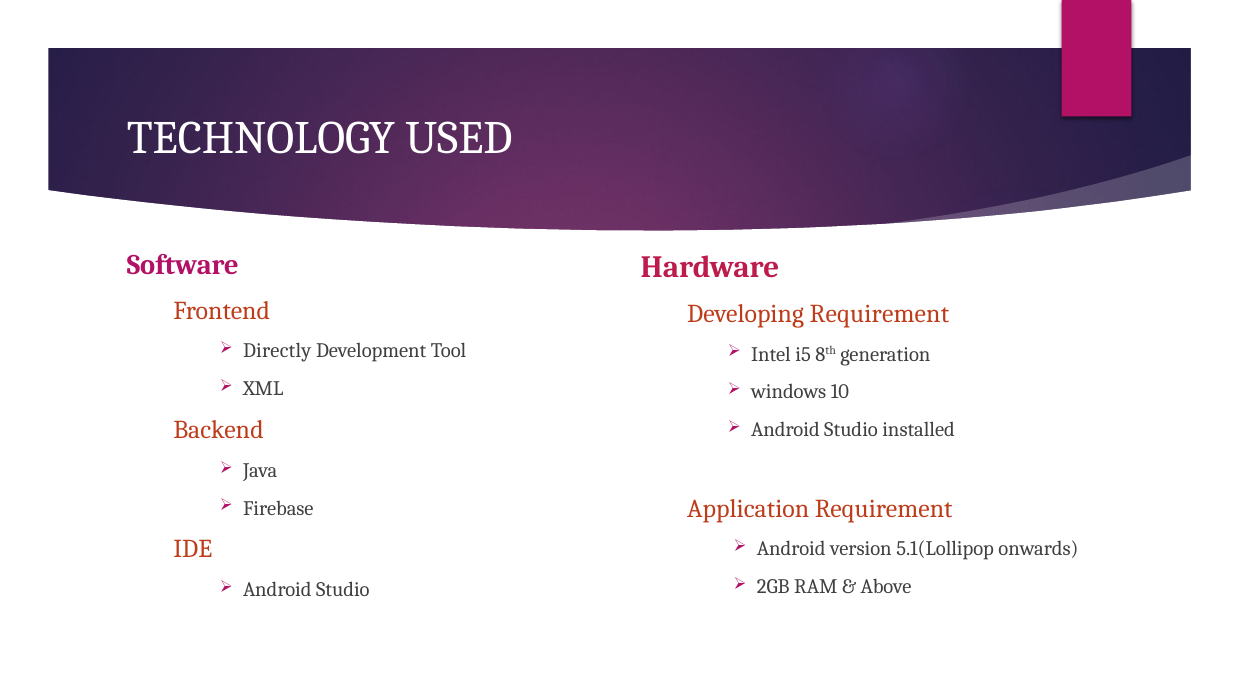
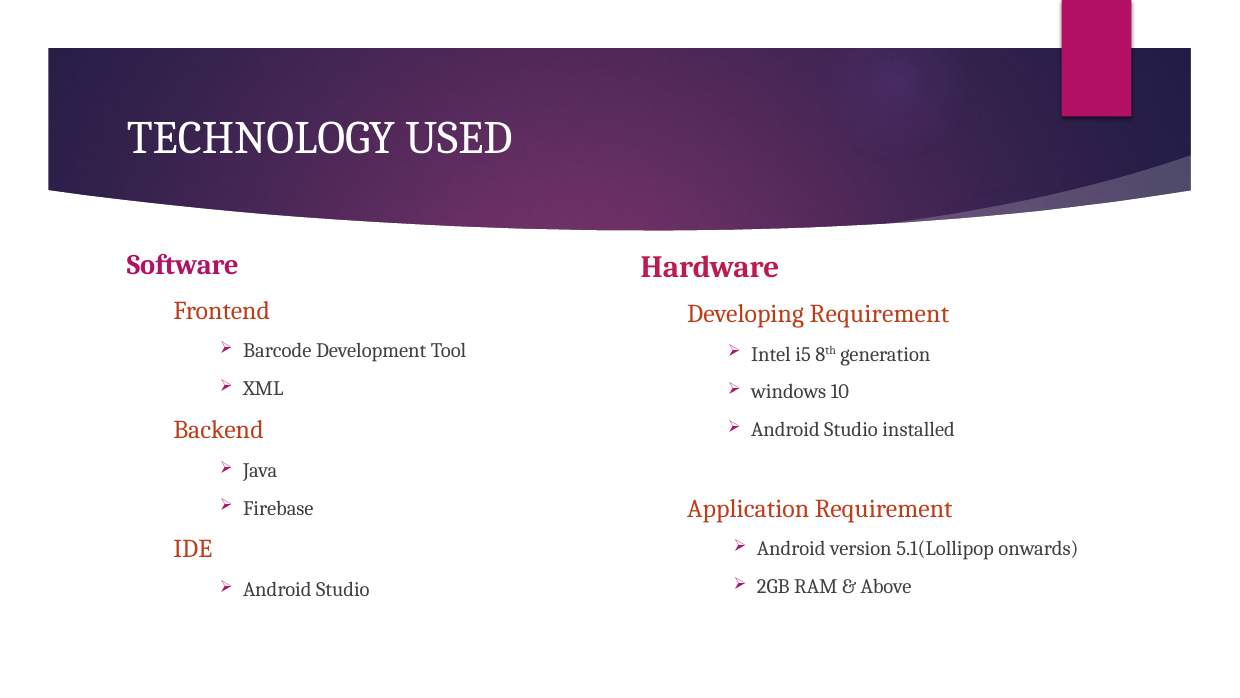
Directly: Directly -> Barcode
